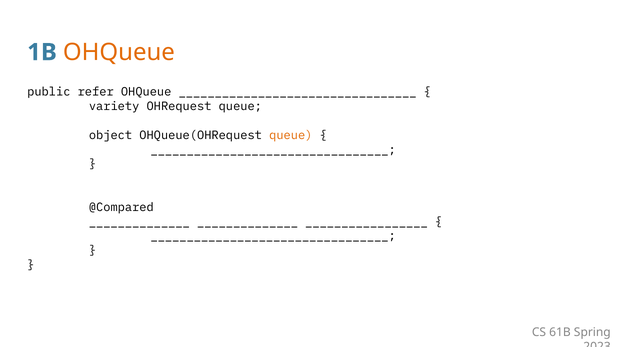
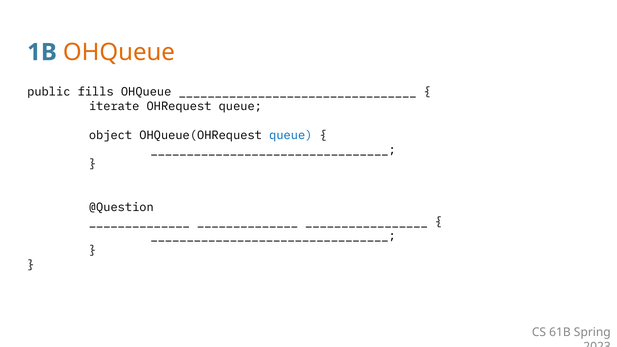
refer: refer -> fills
variety: variety -> iterate
queue at (291, 135) colour: orange -> blue
@Compared: @Compared -> @Question
